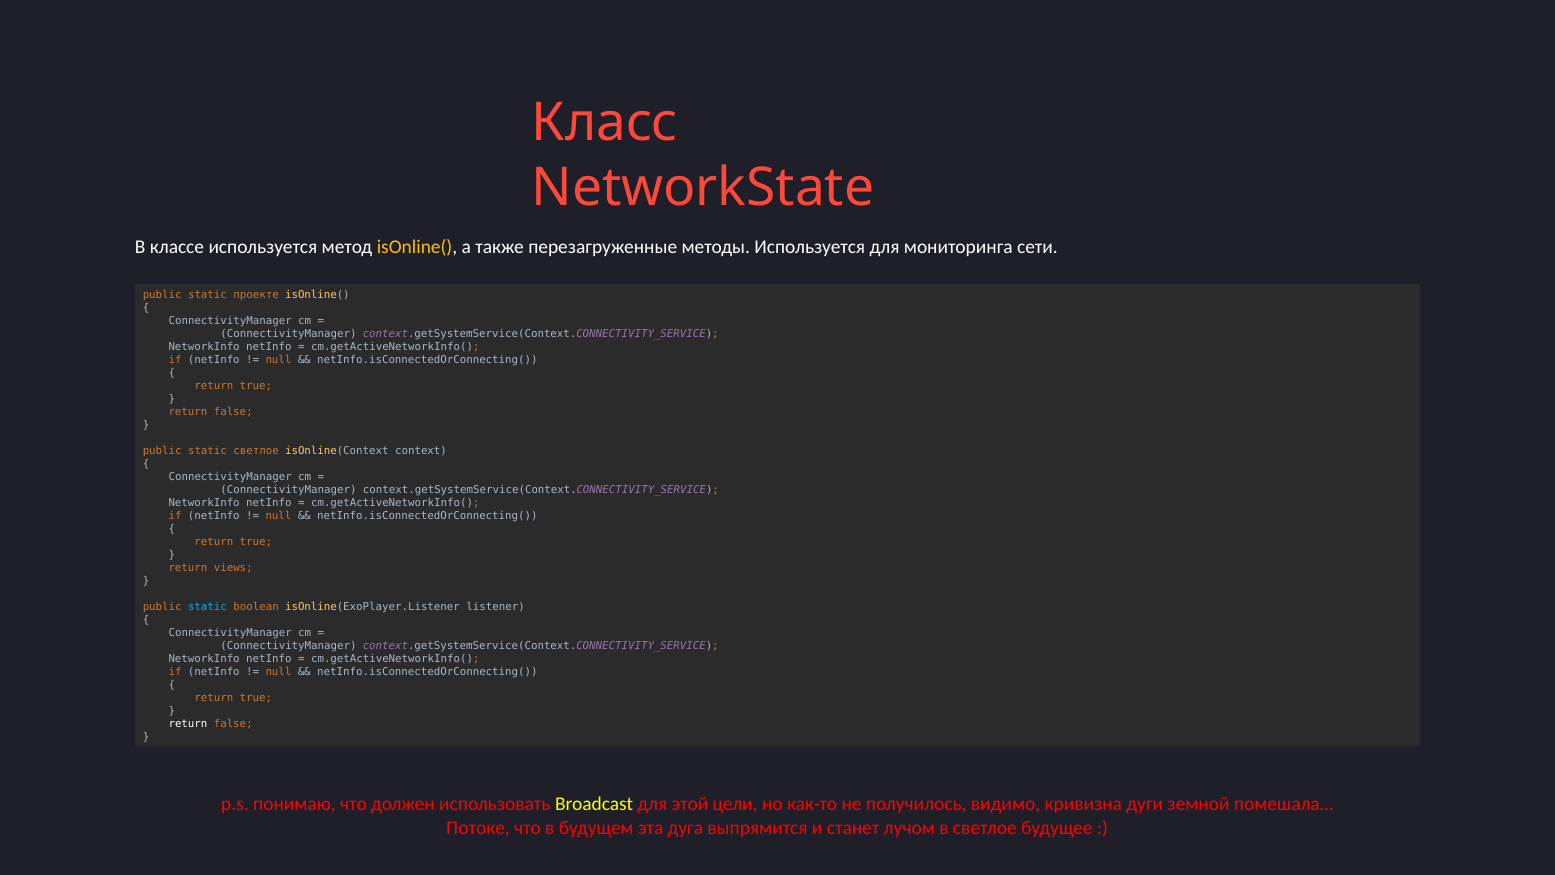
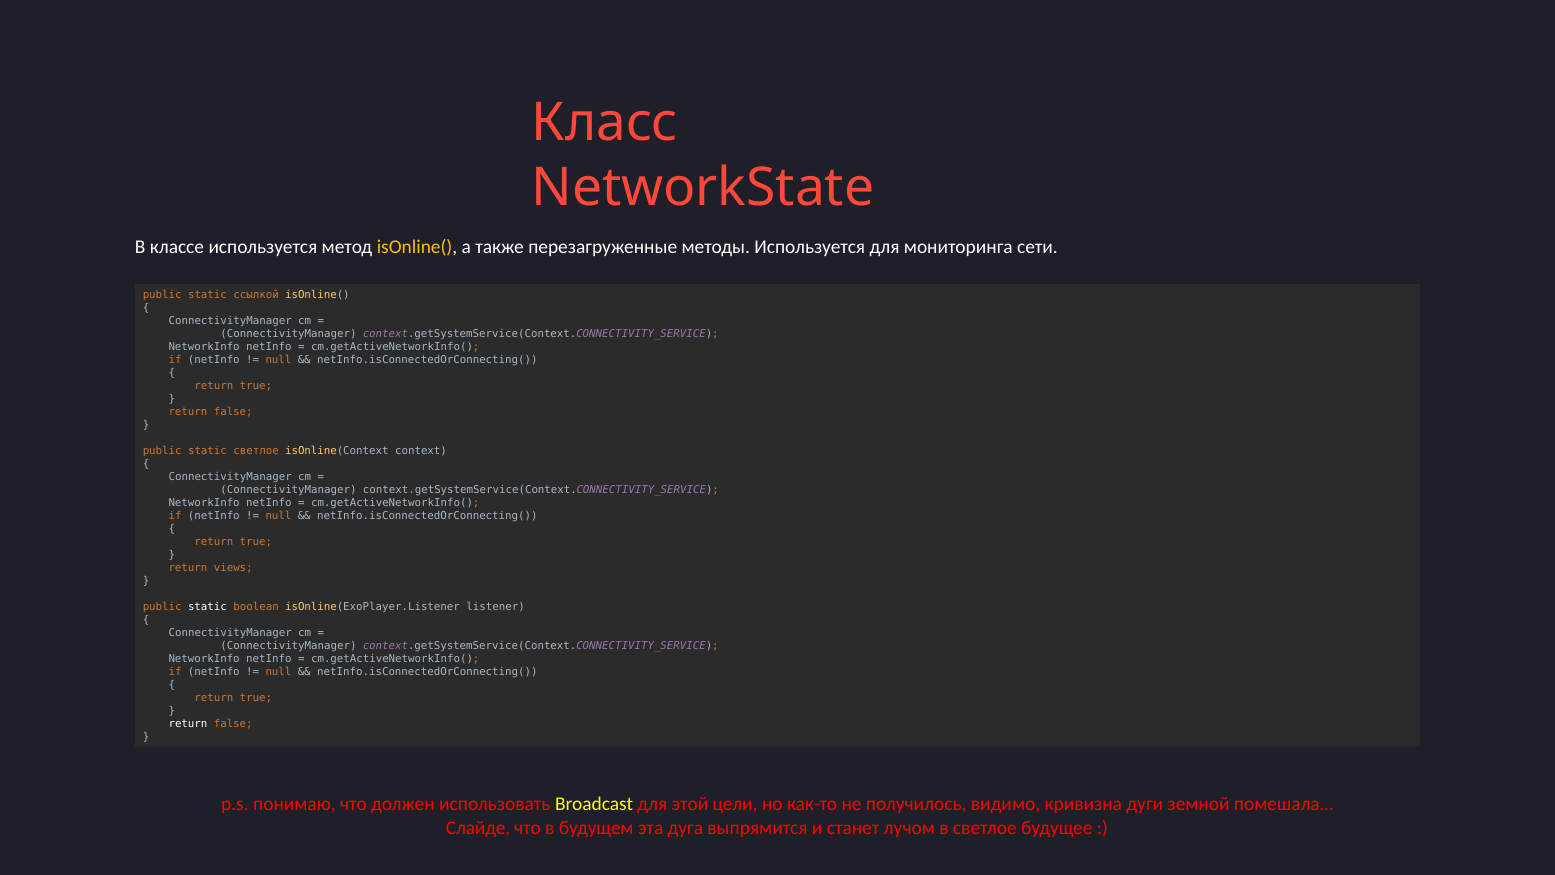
проекте: проекте -> ссылкой
static at (207, 607) colour: light blue -> white
Потоке: Потоке -> Слайде
